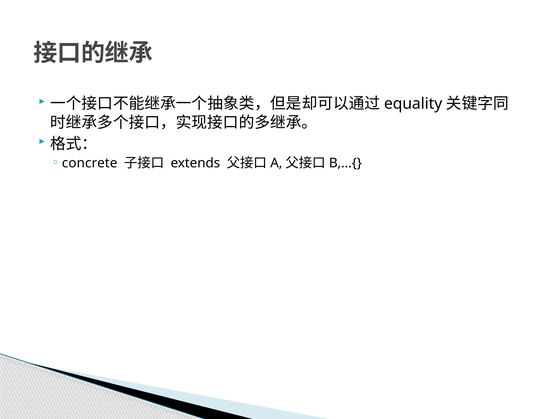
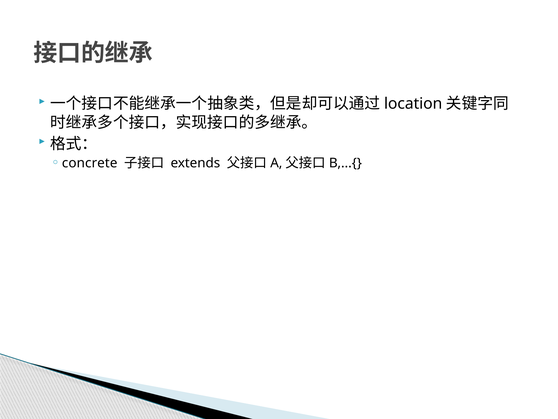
equality: equality -> location
